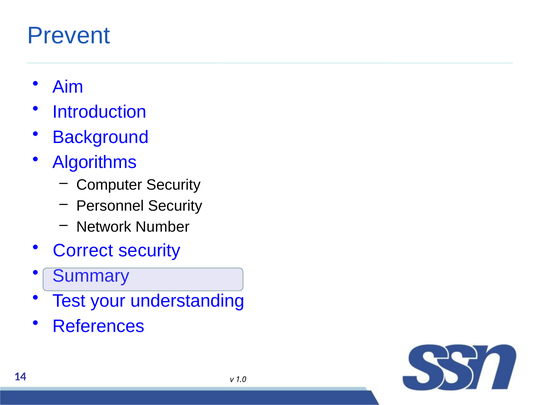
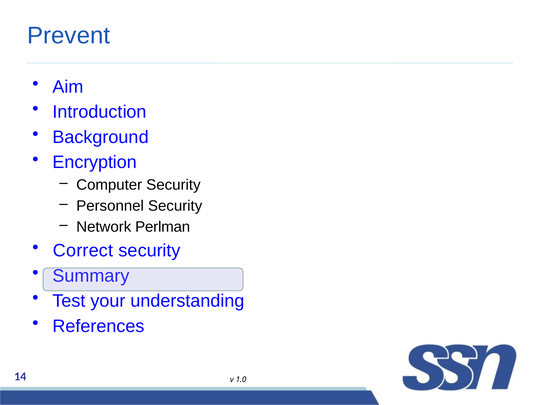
Algorithms: Algorithms -> Encryption
Number: Number -> Perlman
